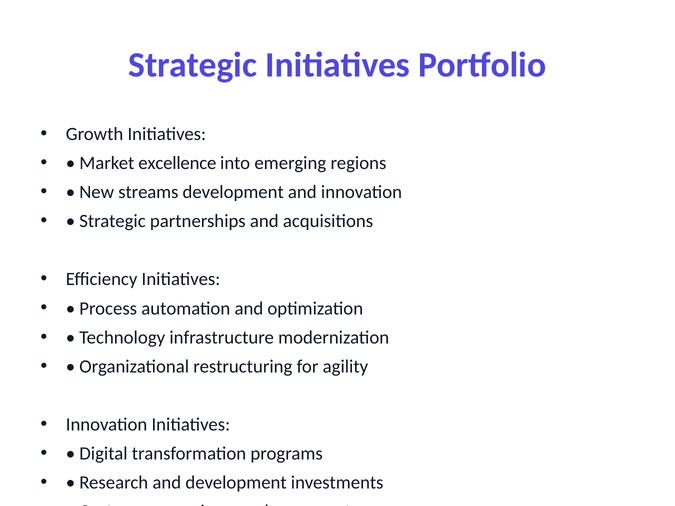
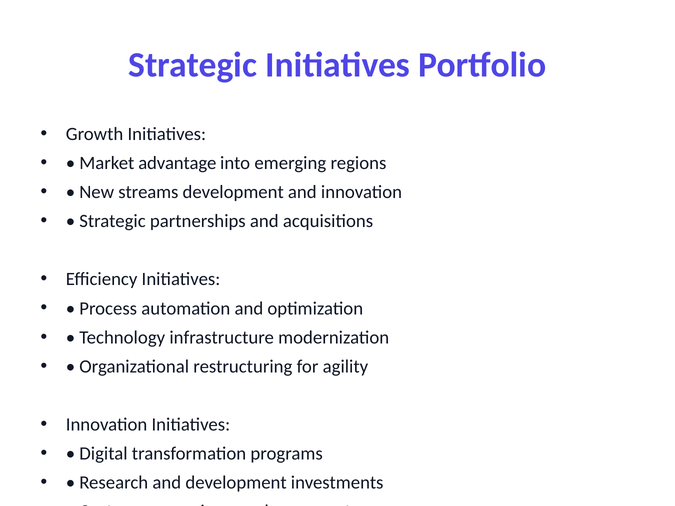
excellence: excellence -> advantage
